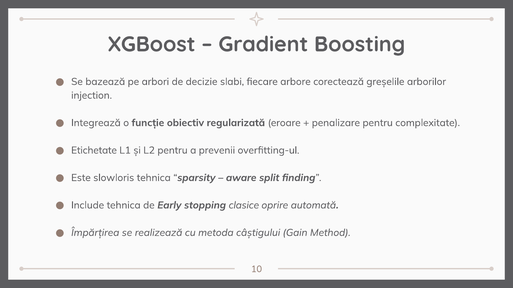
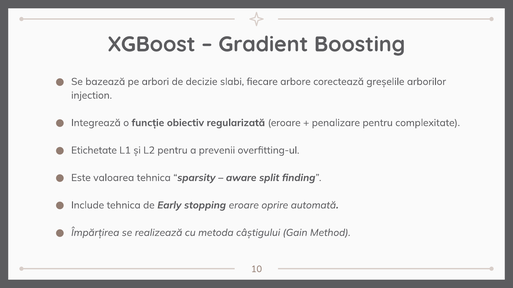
slowloris: slowloris -> valoarea
stopping clasice: clasice -> eroare
